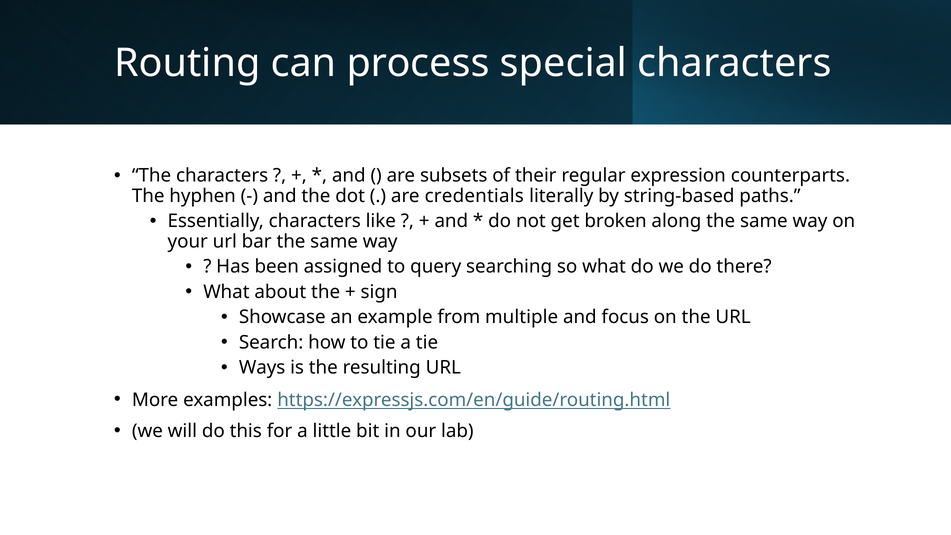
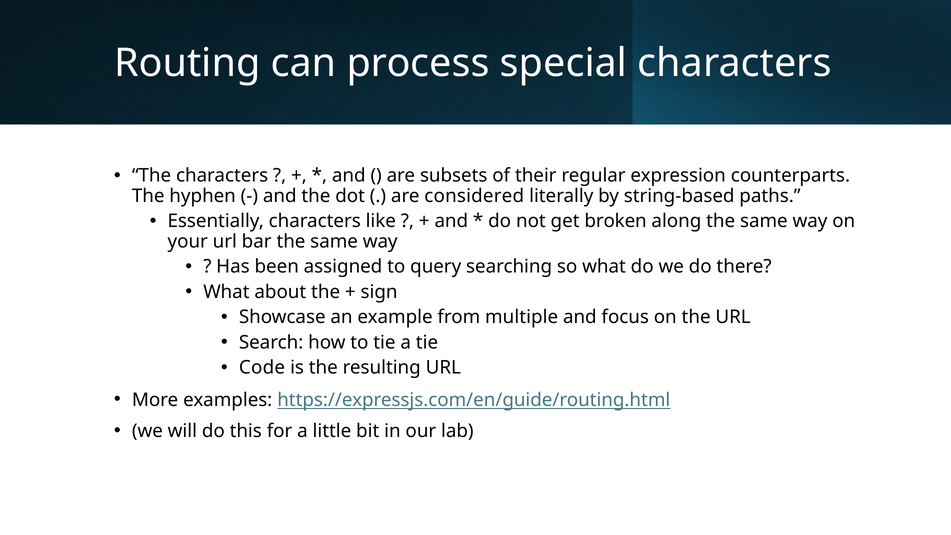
credentials: credentials -> considered
Ways: Ways -> Code
